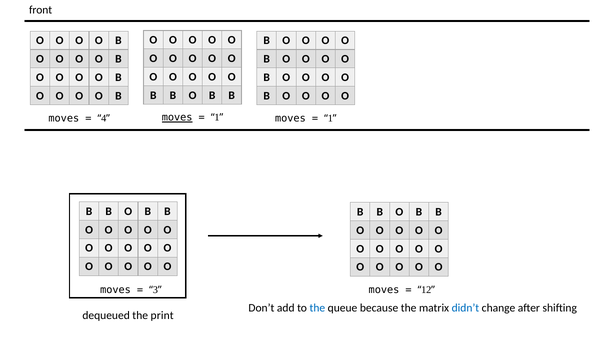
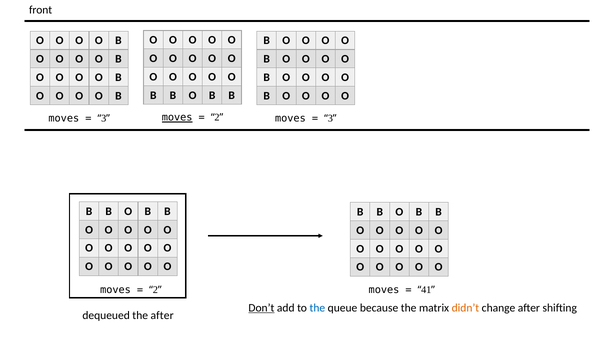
1 at (217, 118): 1 -> 2
4 at (104, 119): 4 -> 3
1 at (330, 119): 1 -> 3
3 at (155, 290): 3 -> 2
12: 12 -> 41
Don’t underline: none -> present
didn’t colour: blue -> orange
the print: print -> after
